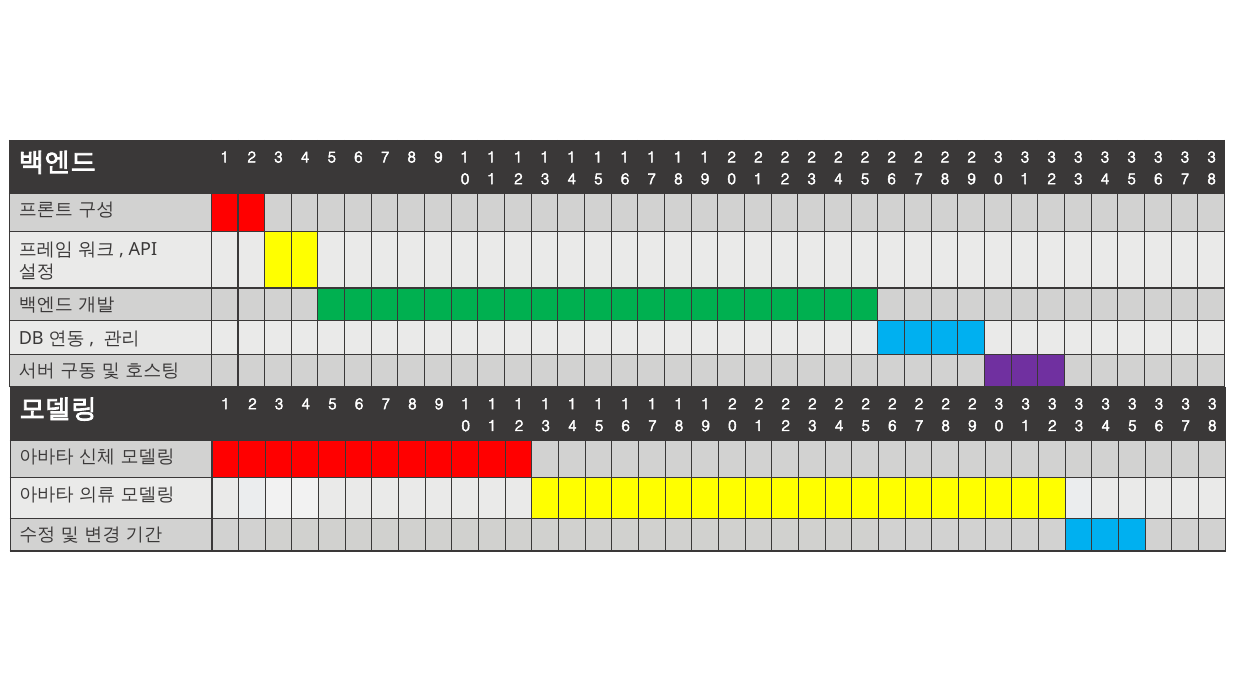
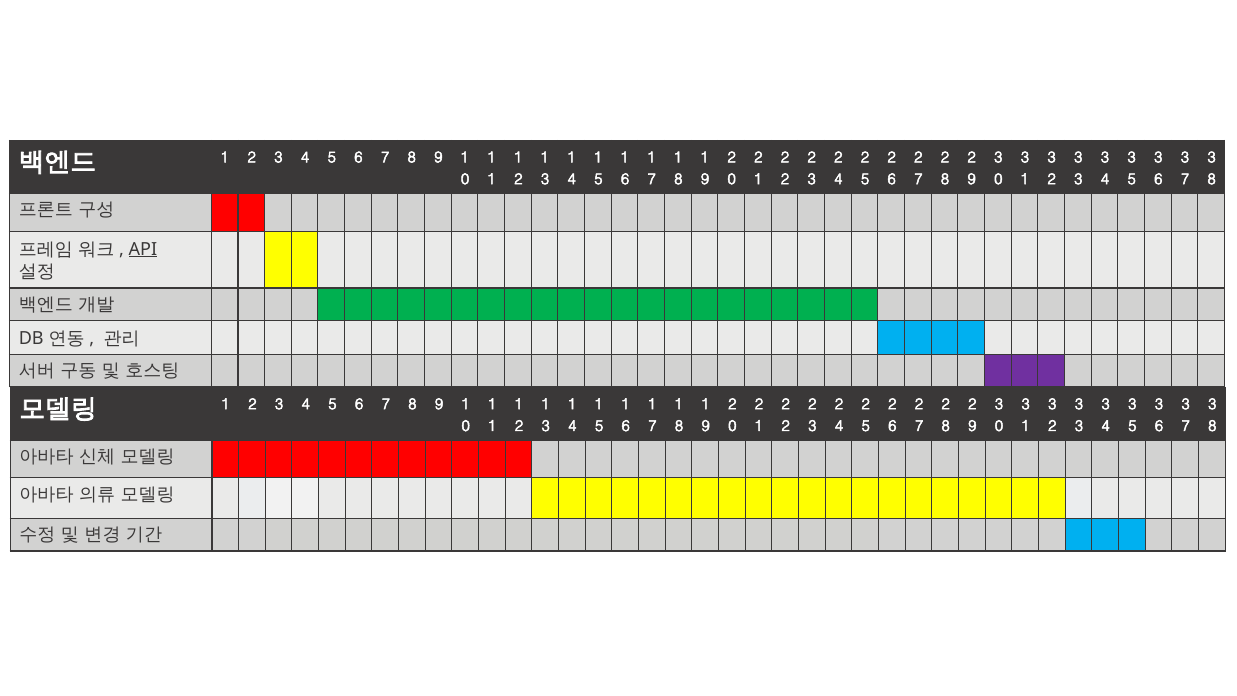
API underline: none -> present
